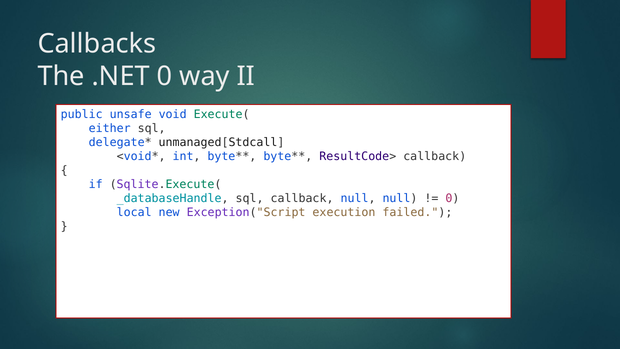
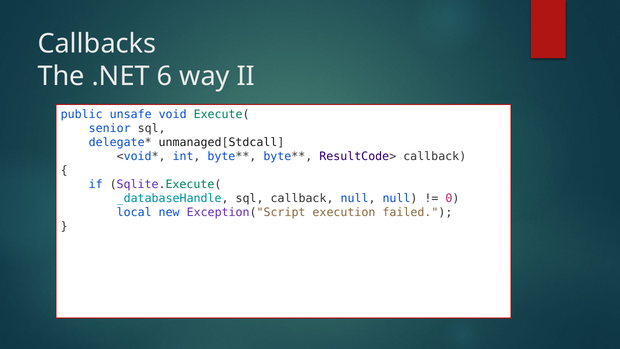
.NET 0: 0 -> 6
either: either -> senior
